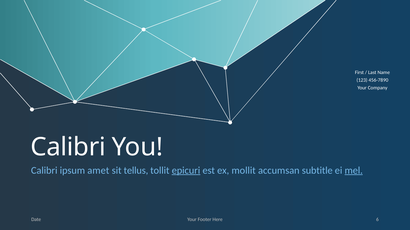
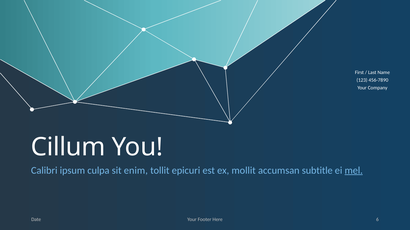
Calibri at (68, 147): Calibri -> Cillum
amet: amet -> culpa
tellus: tellus -> enim
epicuri underline: present -> none
